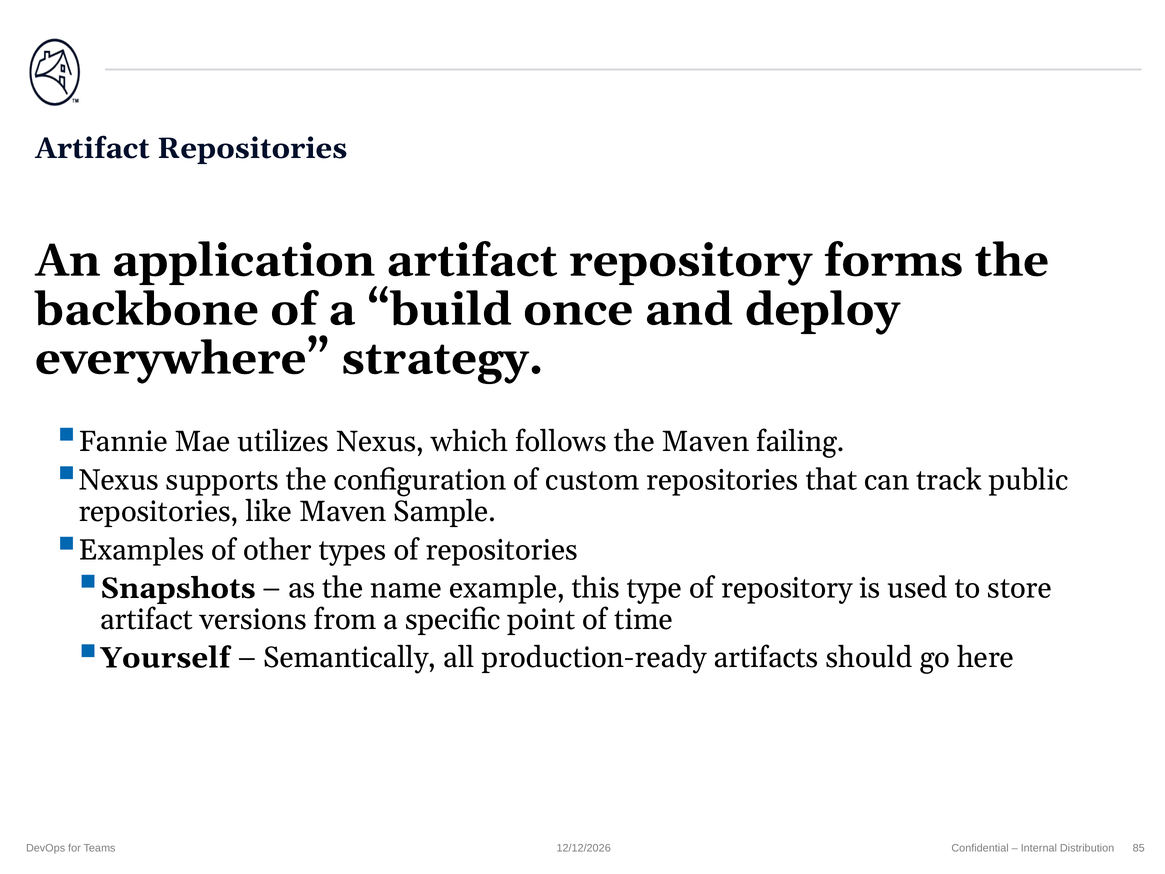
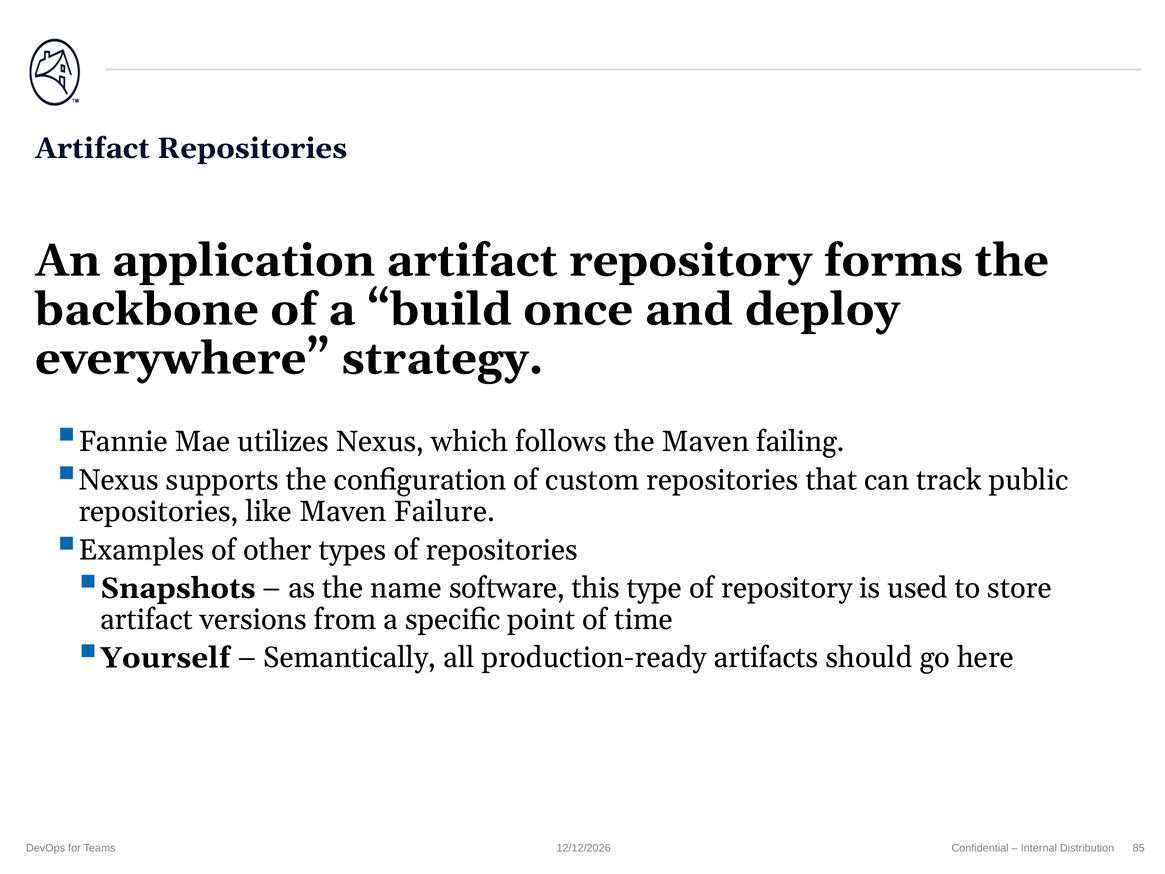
Sample: Sample -> Failure
example: example -> software
